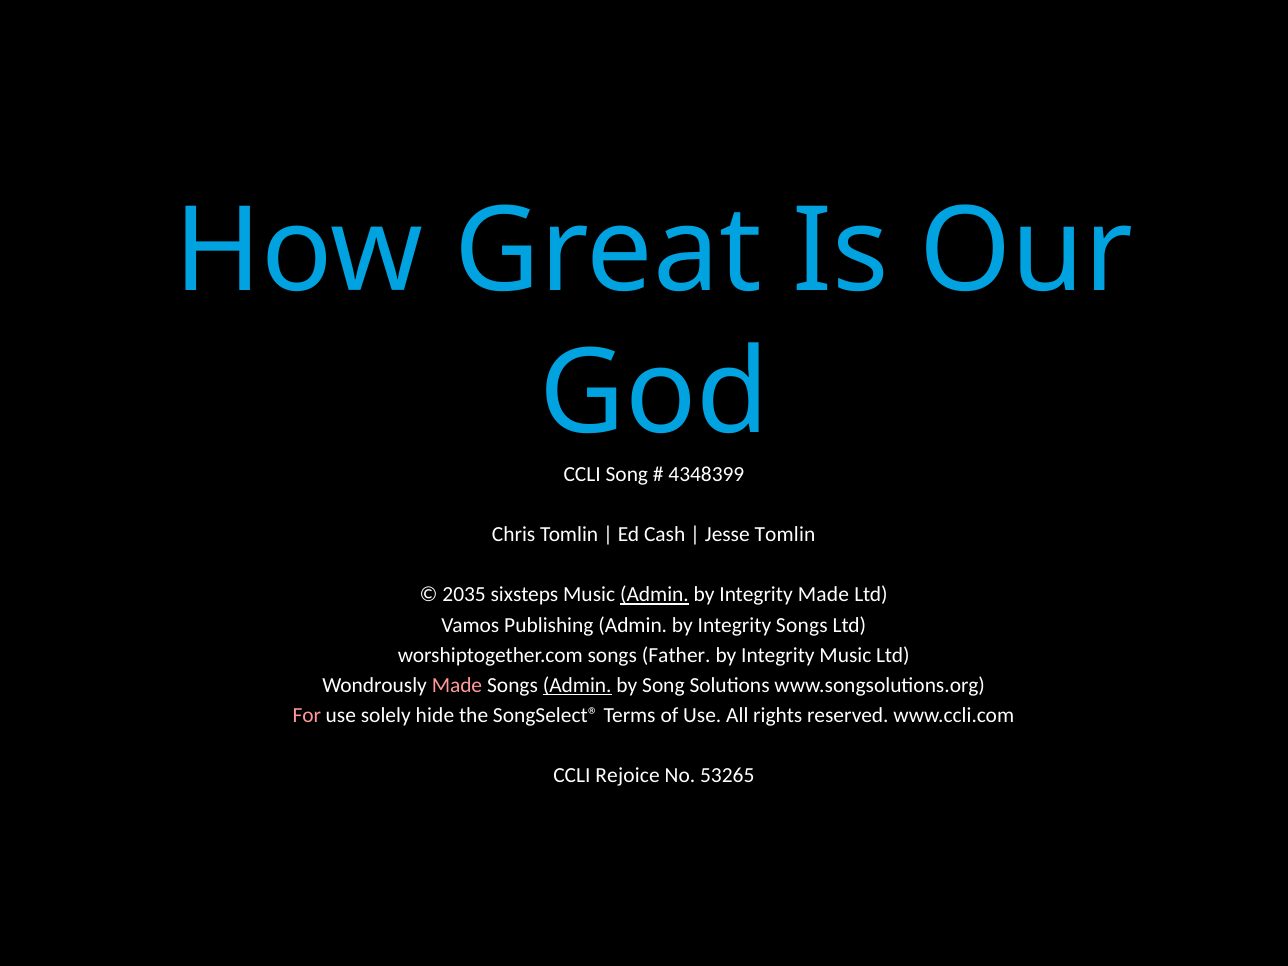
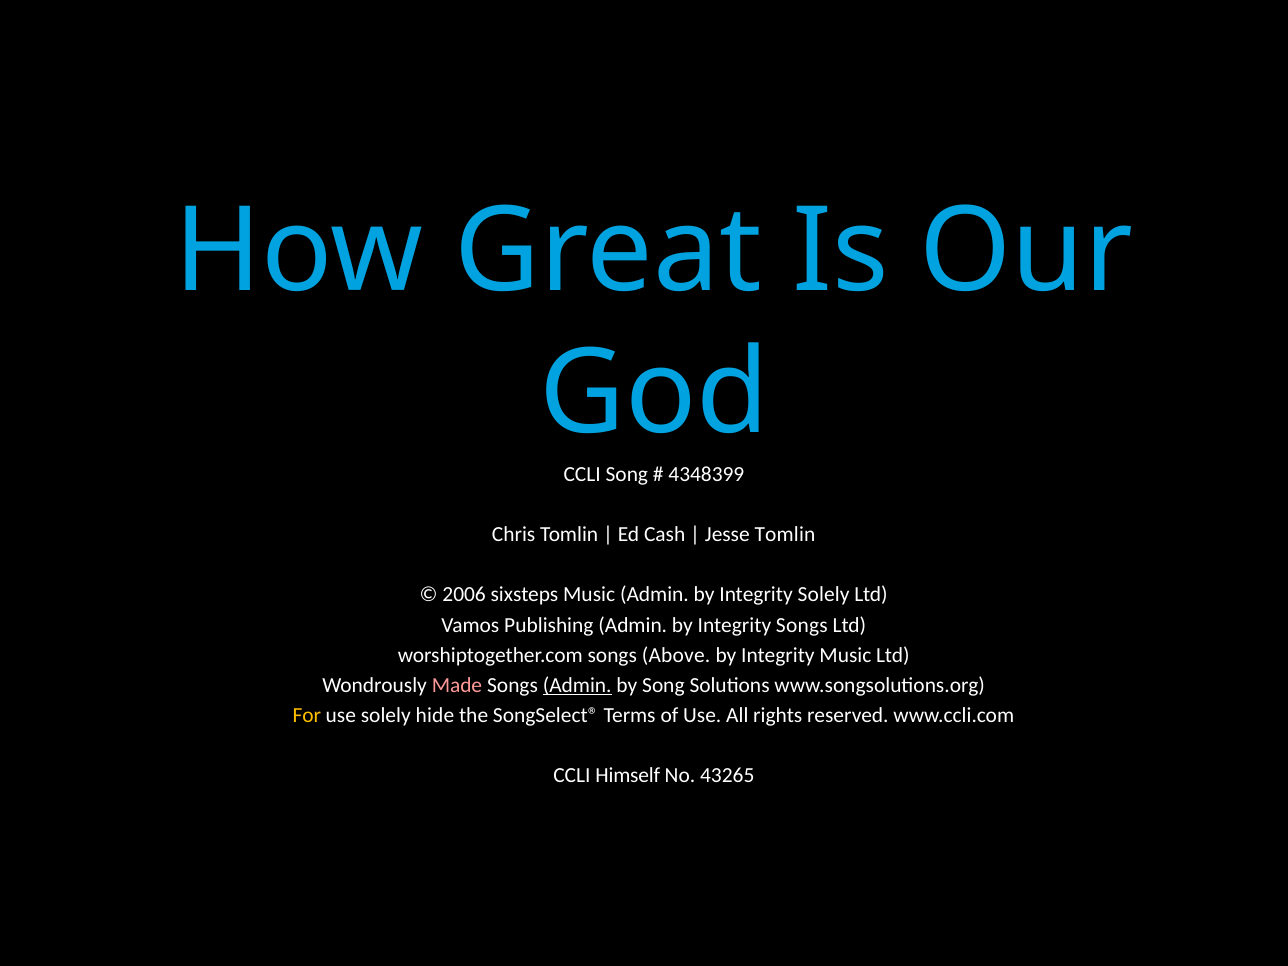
2035: 2035 -> 2006
Admin at (654, 595) underline: present -> none
Integrity Made: Made -> Solely
Father: Father -> Above
For colour: pink -> yellow
Rejoice: Rejoice -> Himself
53265: 53265 -> 43265
